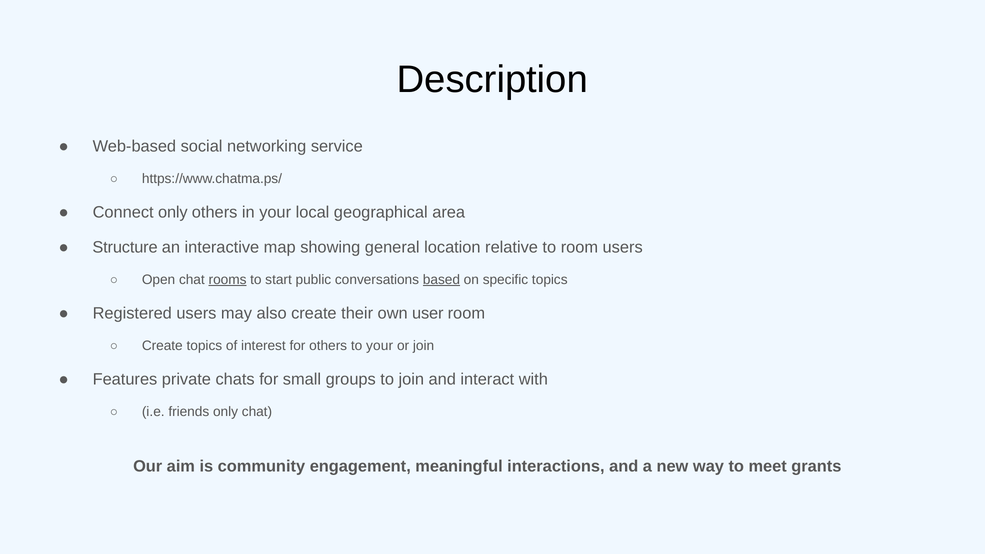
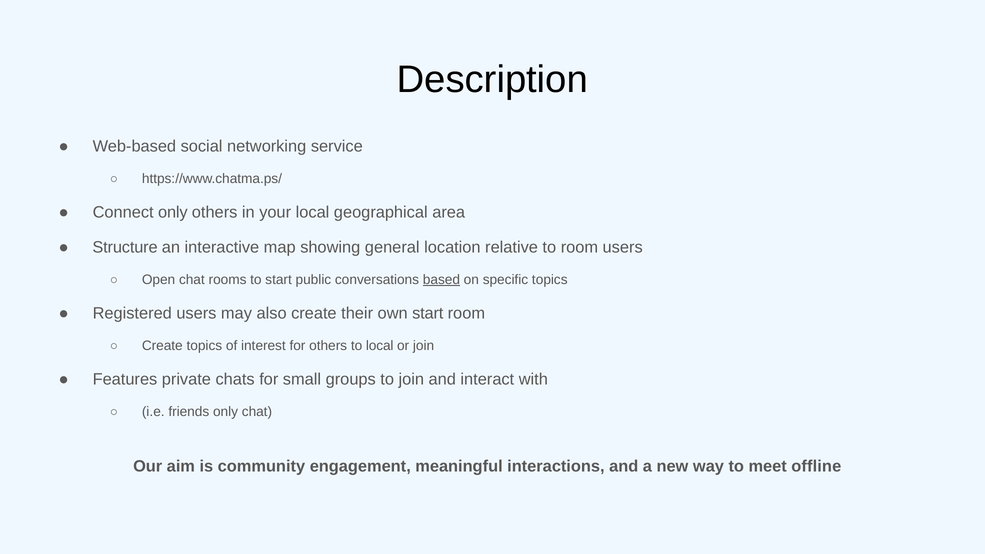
rooms underline: present -> none
own user: user -> start
to your: your -> local
grants: grants -> offline
